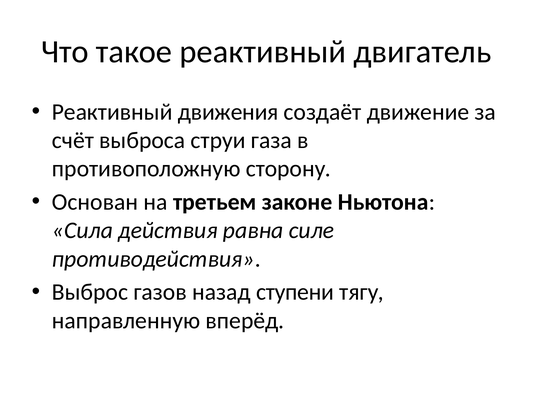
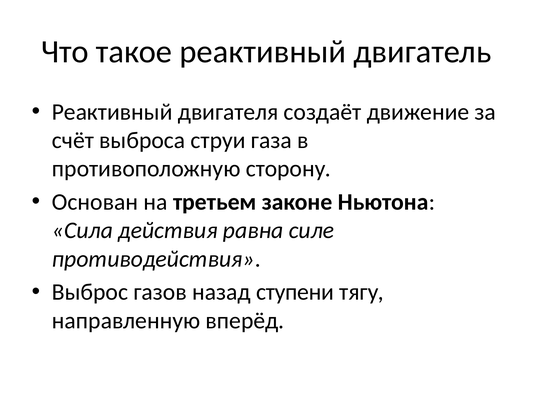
движения: движения -> двигателя
